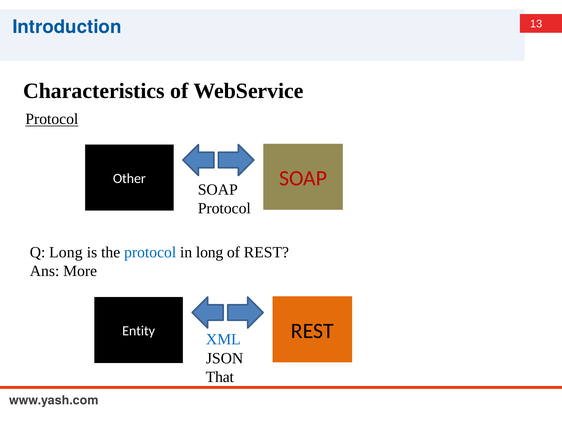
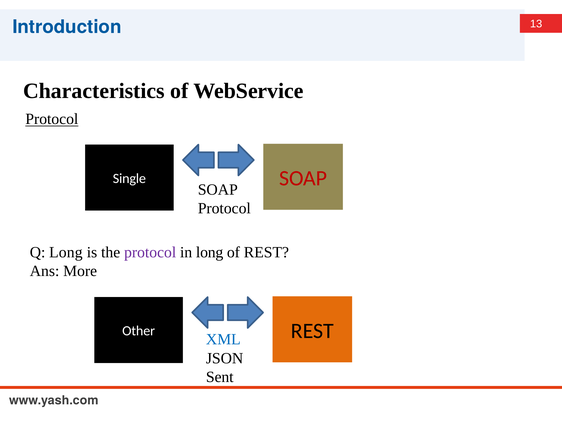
Other: Other -> Single
protocol at (150, 252) colour: blue -> purple
Entity: Entity -> Other
That: That -> Sent
